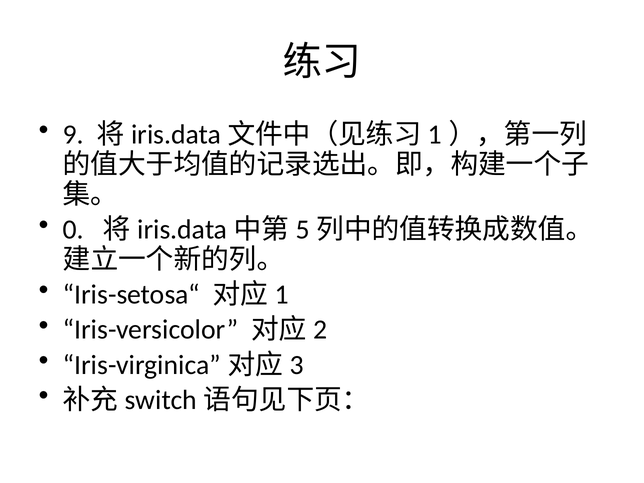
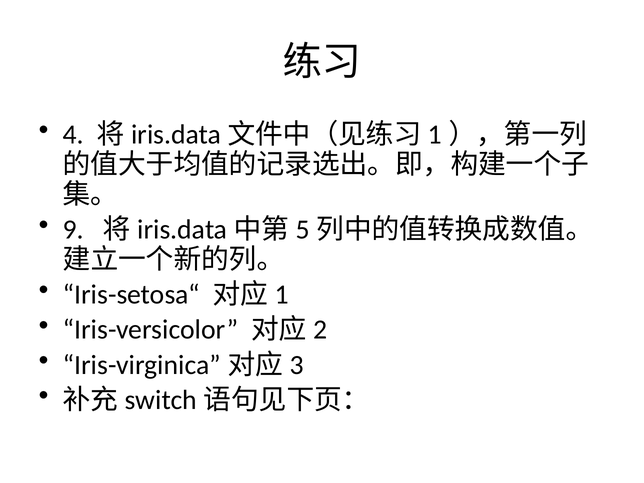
9: 9 -> 4
0: 0 -> 9
